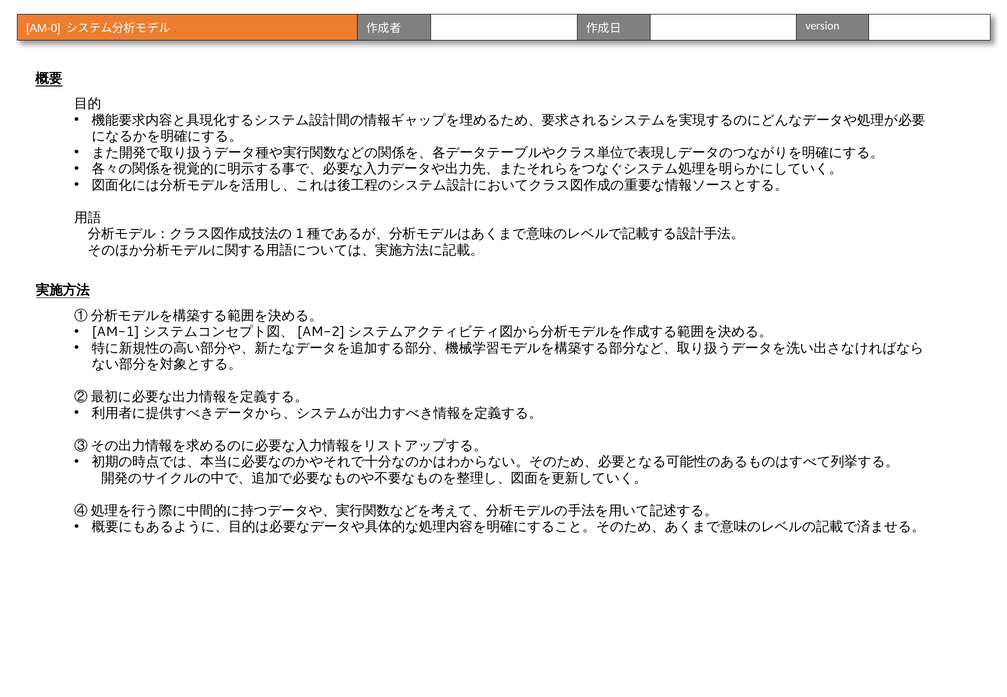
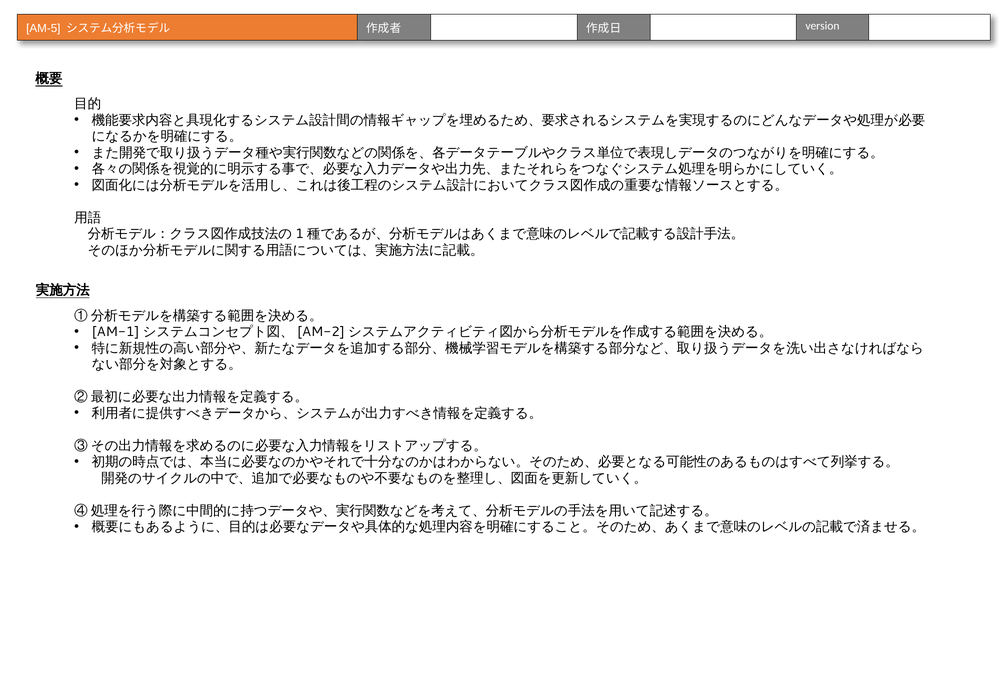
AM-0: AM-0 -> AM-5
